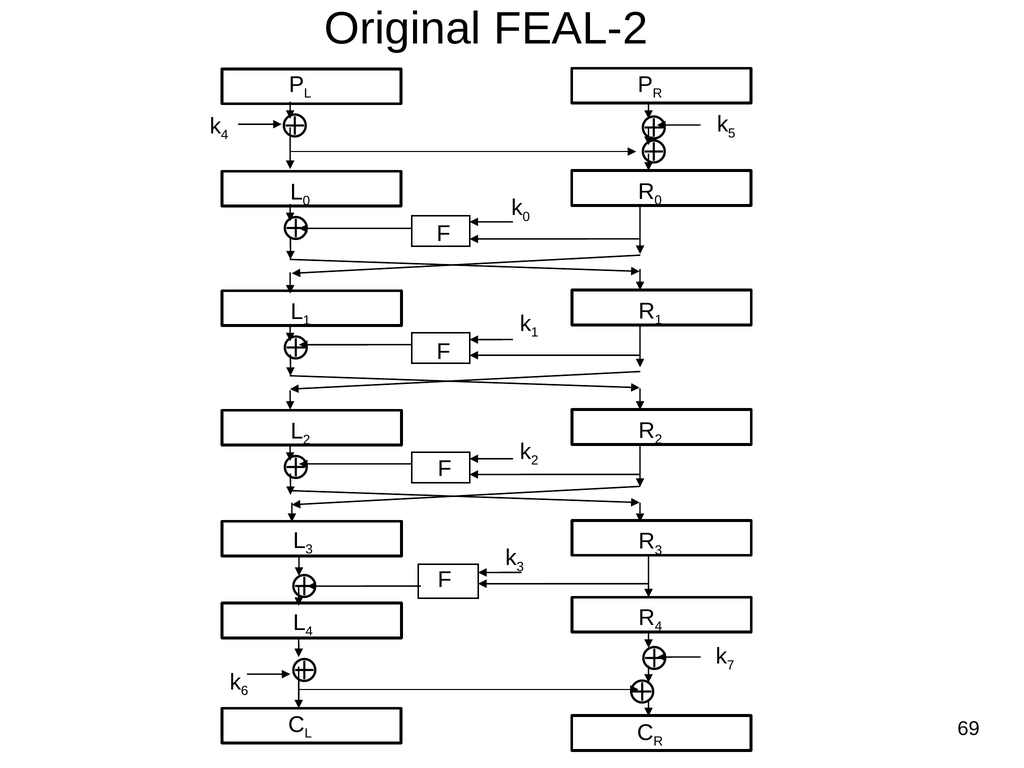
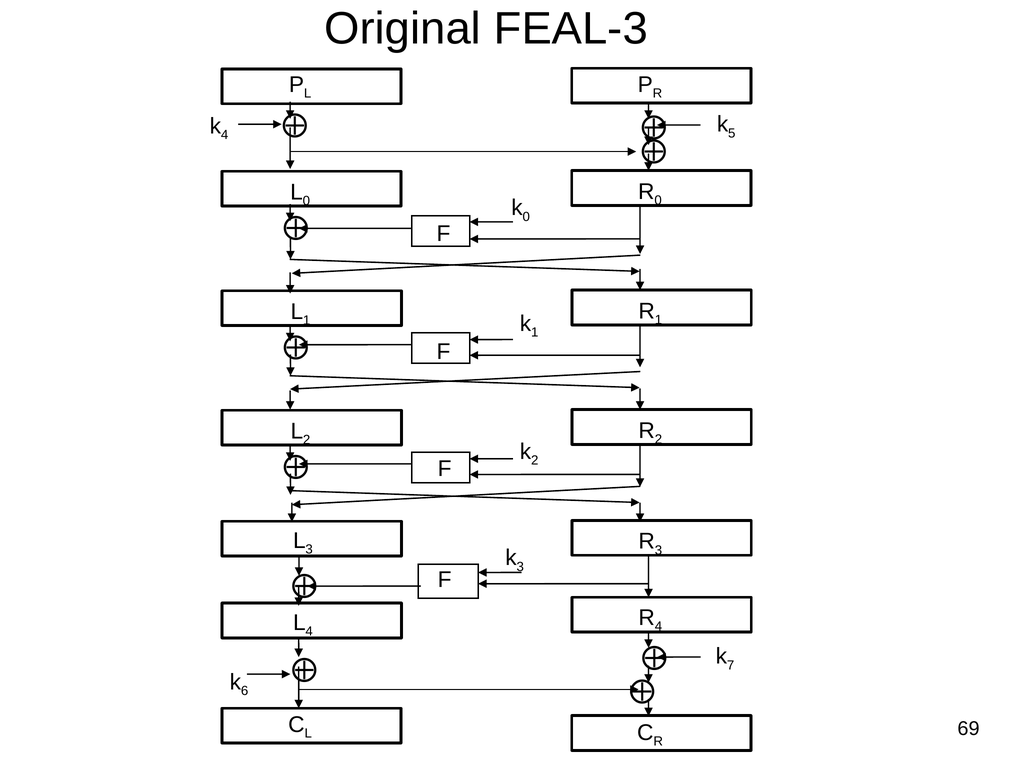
FEAL-2: FEAL-2 -> FEAL-3
